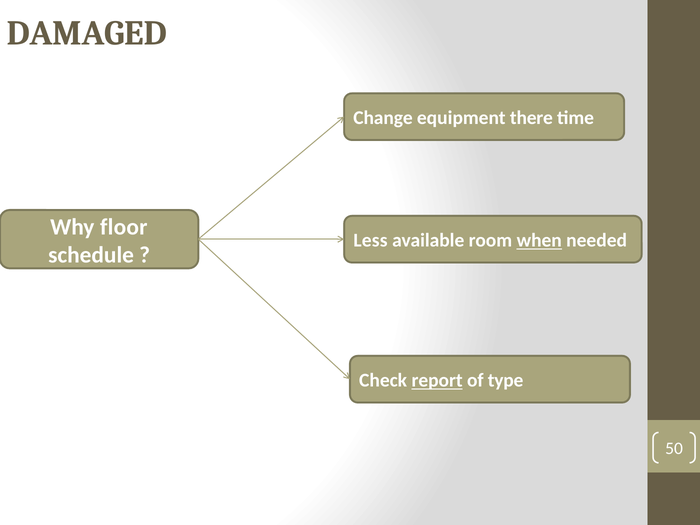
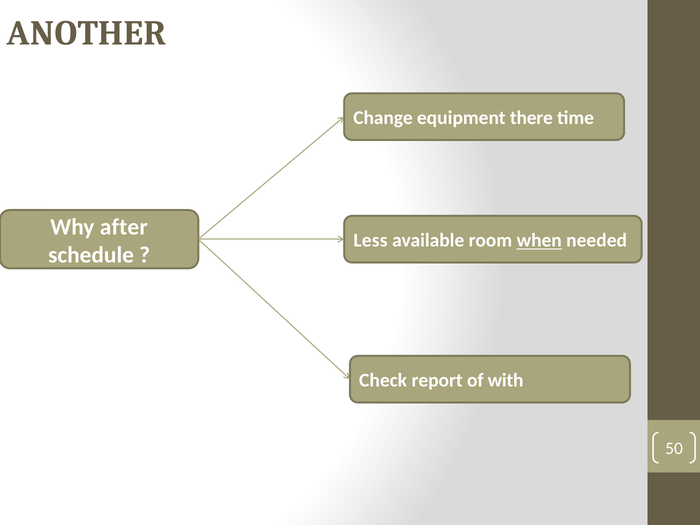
DAMAGED: DAMAGED -> ANOTHER
floor: floor -> after
report underline: present -> none
type: type -> with
